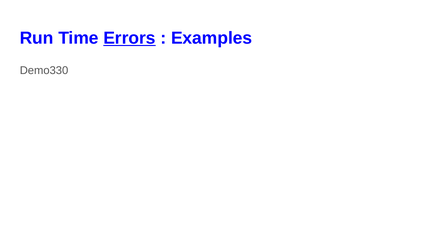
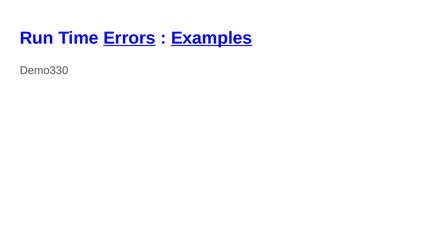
Examples underline: none -> present
